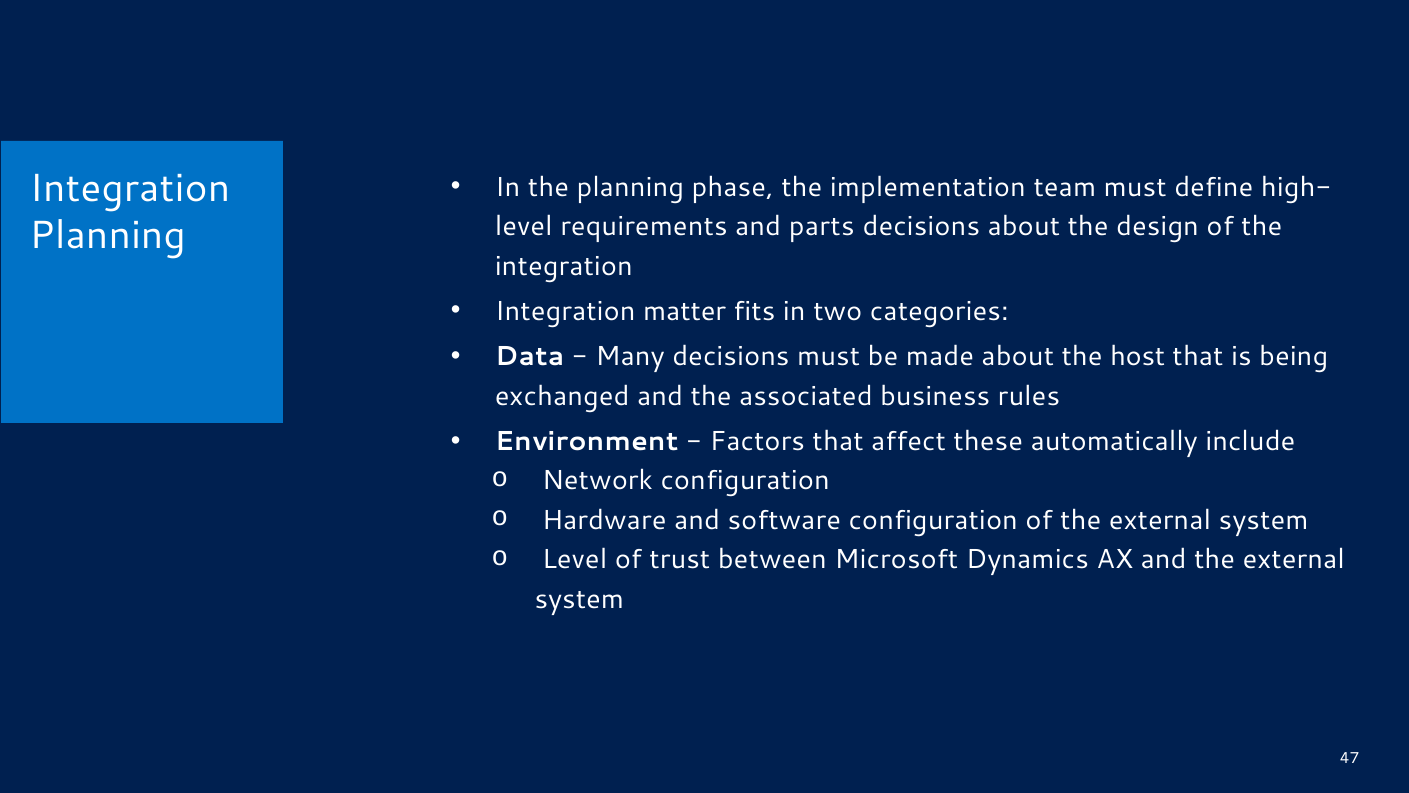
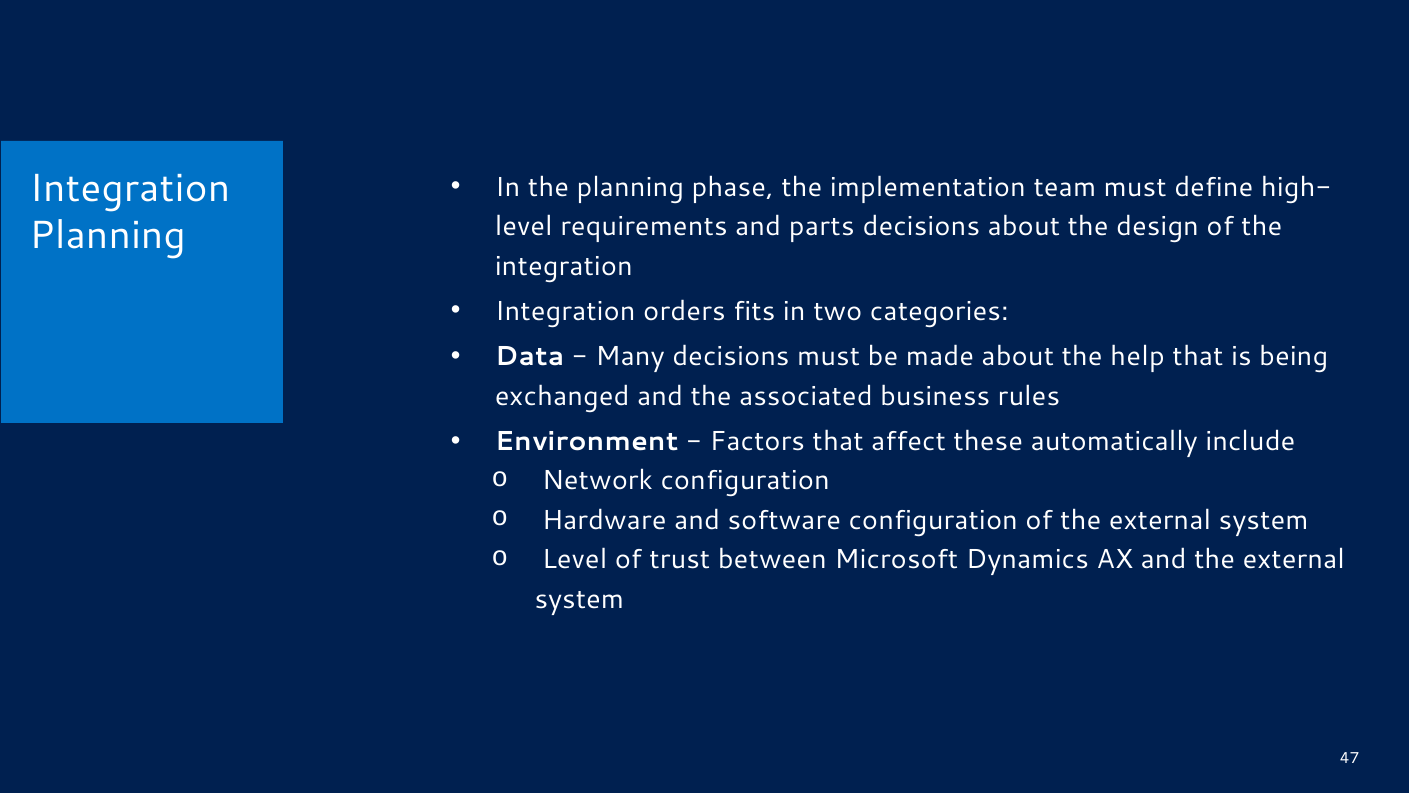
matter: matter -> orders
host: host -> help
